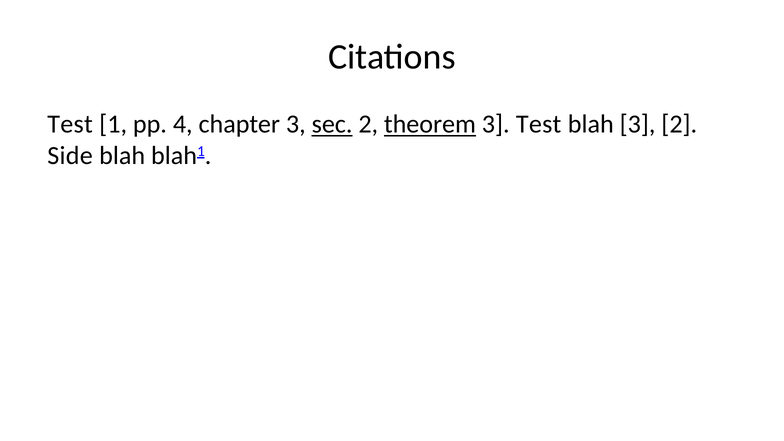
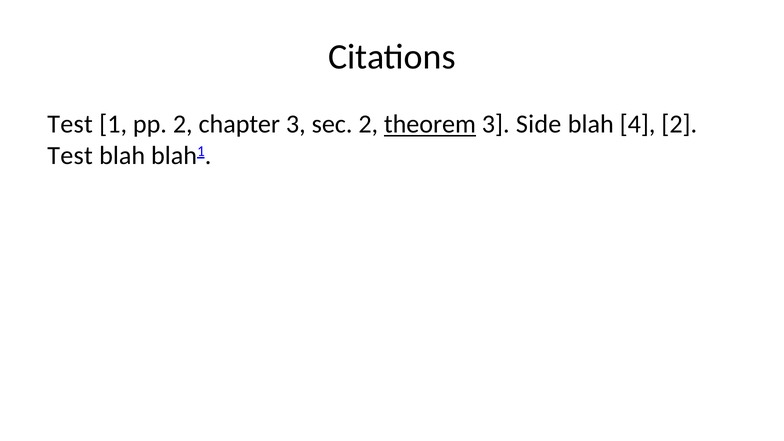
pp 4: 4 -> 2
sec underline: present -> none
3 Test: Test -> Side
blah 3: 3 -> 4
Side at (70, 156): Side -> Test
